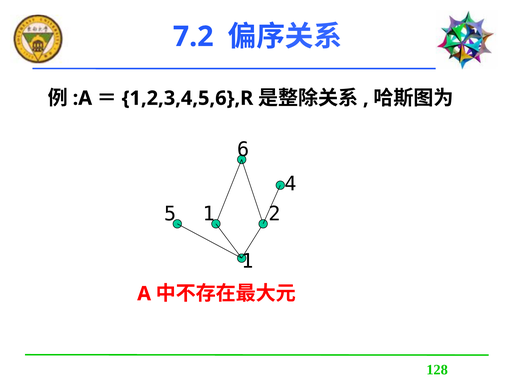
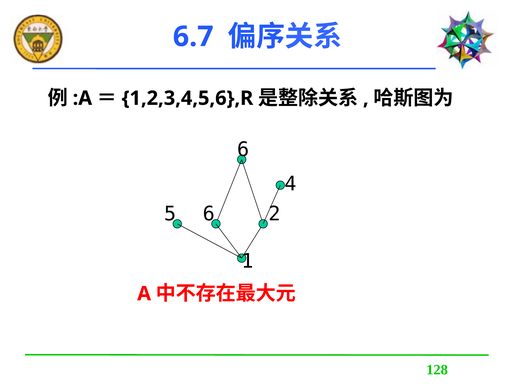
7.2: 7.2 -> 6.7
5 1: 1 -> 6
